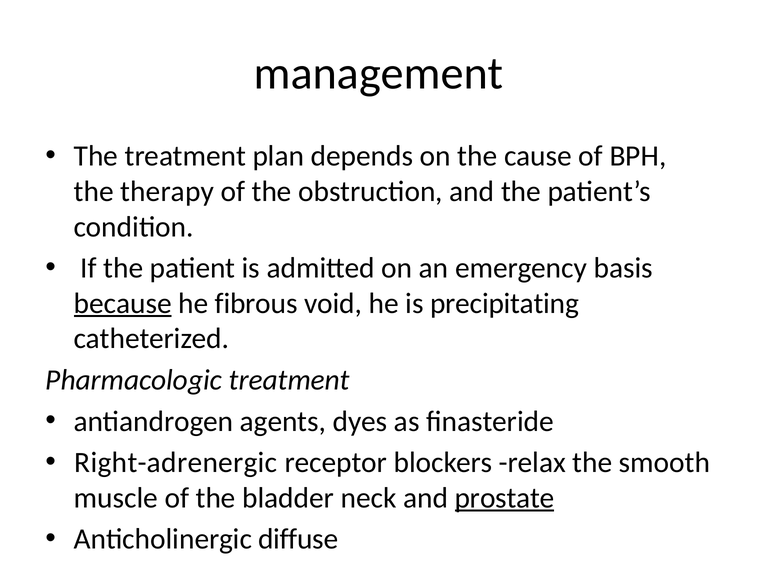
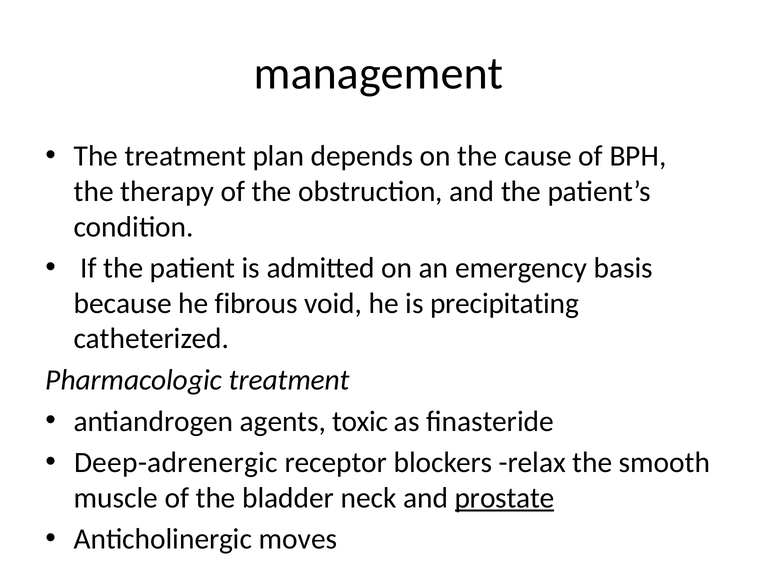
because underline: present -> none
dyes: dyes -> toxic
Right-adrenergic: Right-adrenergic -> Deep-adrenergic
diffuse: diffuse -> moves
